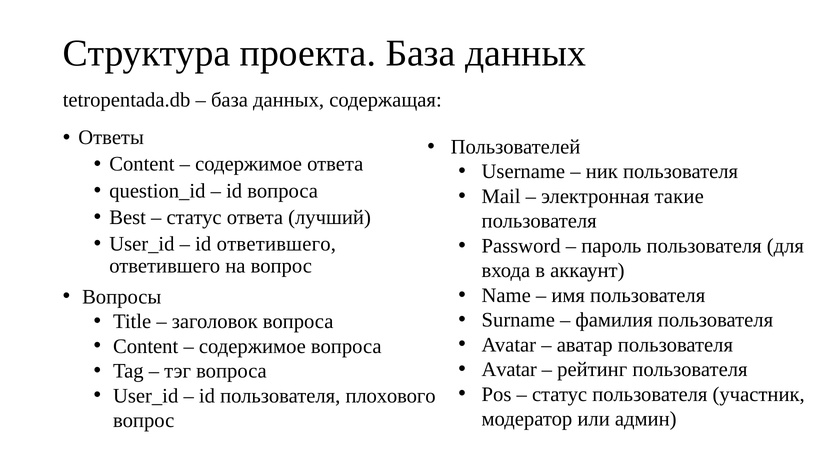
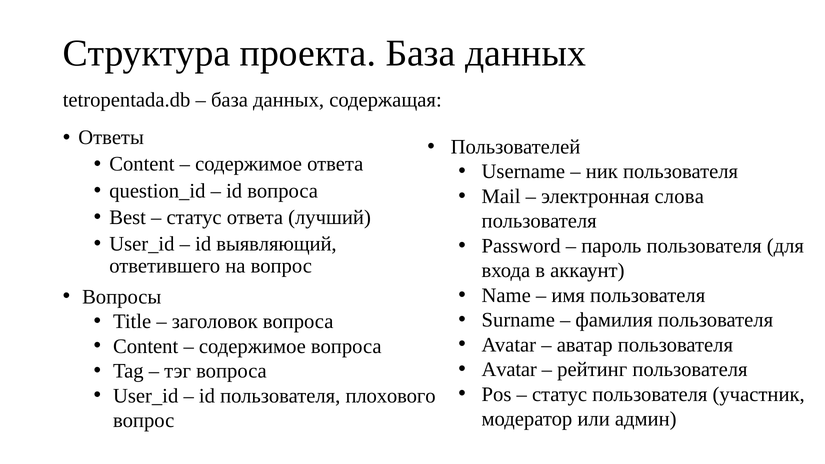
такие: такие -> слова
id ответившего: ответившего -> выявляющий
